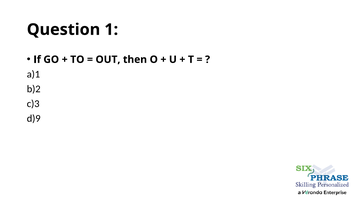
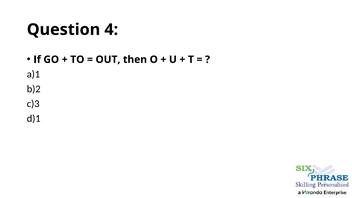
1: 1 -> 4
d)9: d)9 -> d)1
